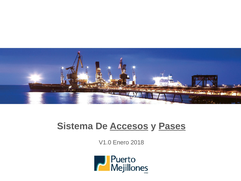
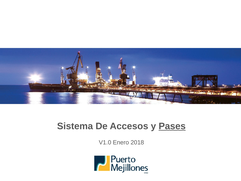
Accesos underline: present -> none
